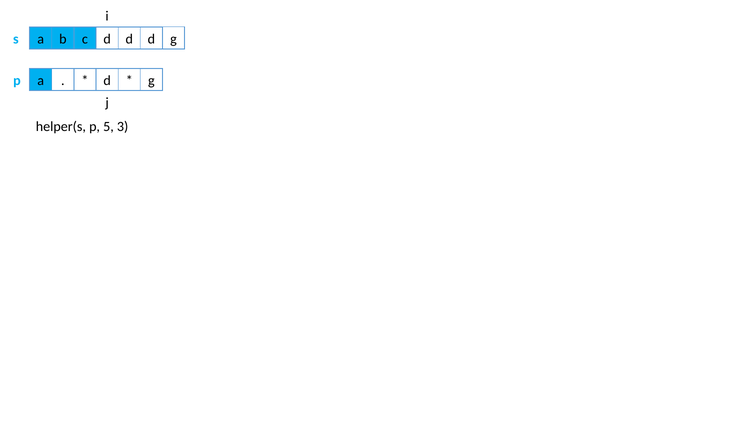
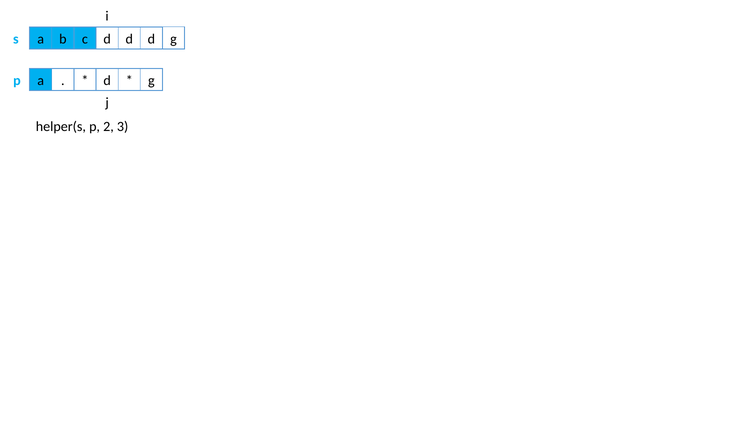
5: 5 -> 2
